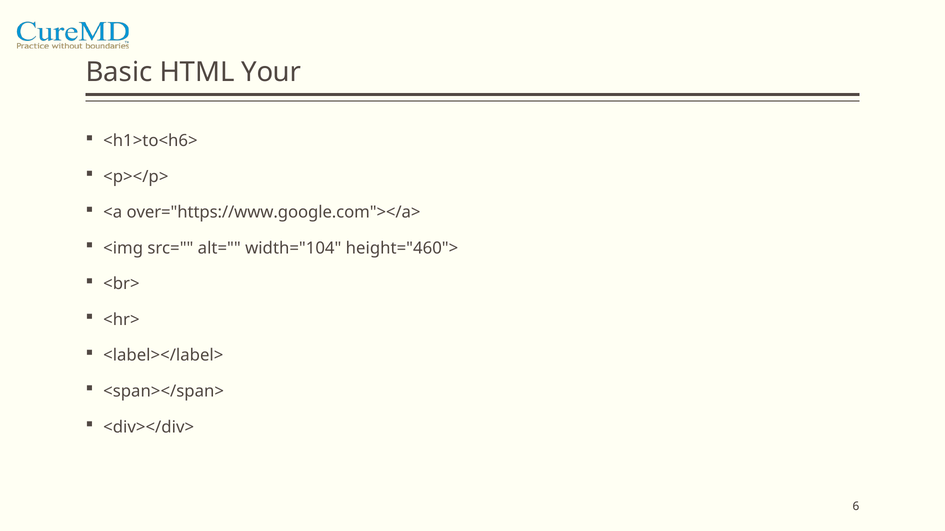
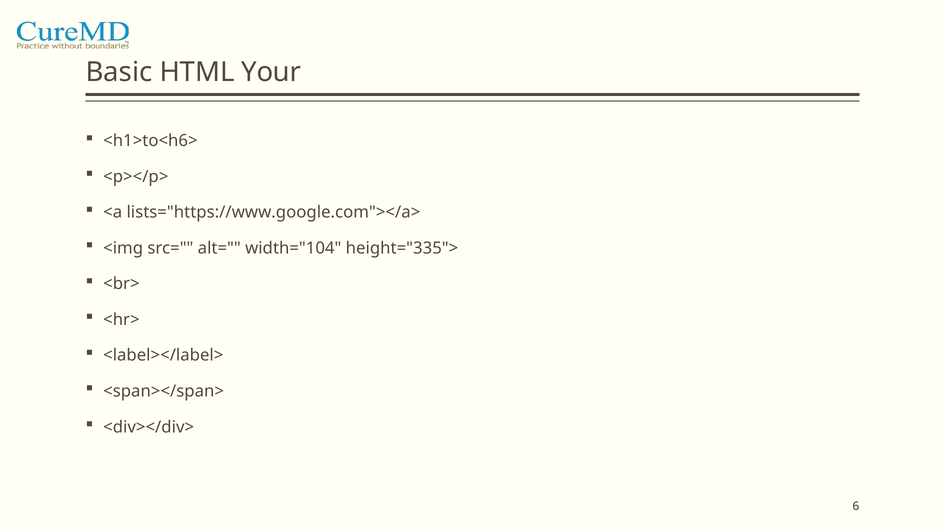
over="https://www.google.com"></a>: over="https://www.google.com"></a> -> lists="https://www.google.com"></a>
height="460">: height="460"> -> height="335">
